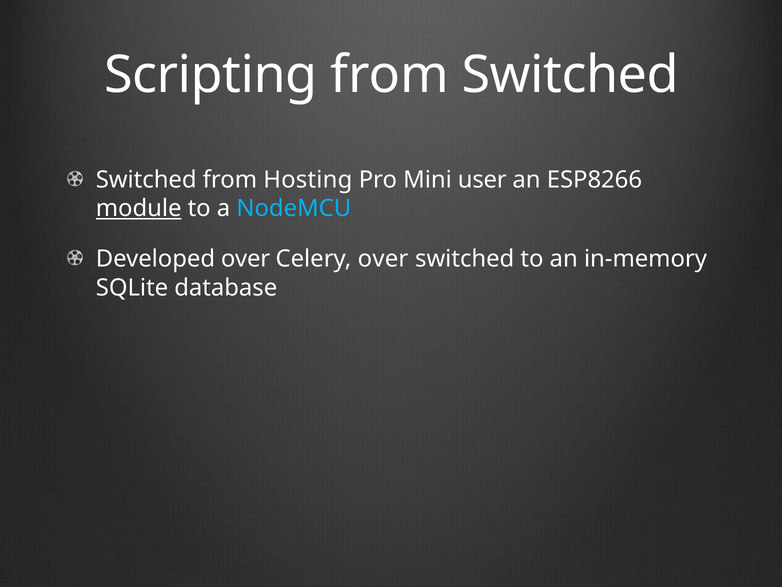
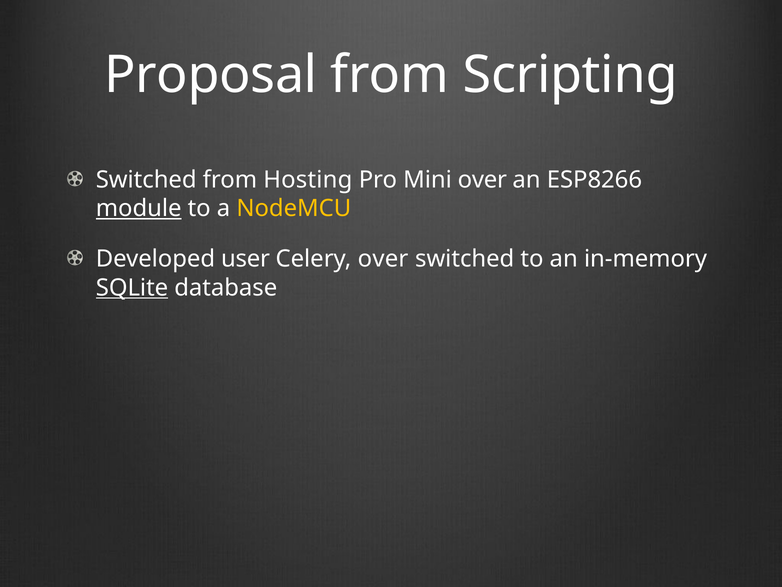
Scripting: Scripting -> Proposal
from Switched: Switched -> Scripting
Mini user: user -> over
NodeMCU colour: light blue -> yellow
Developed over: over -> user
SQLite underline: none -> present
